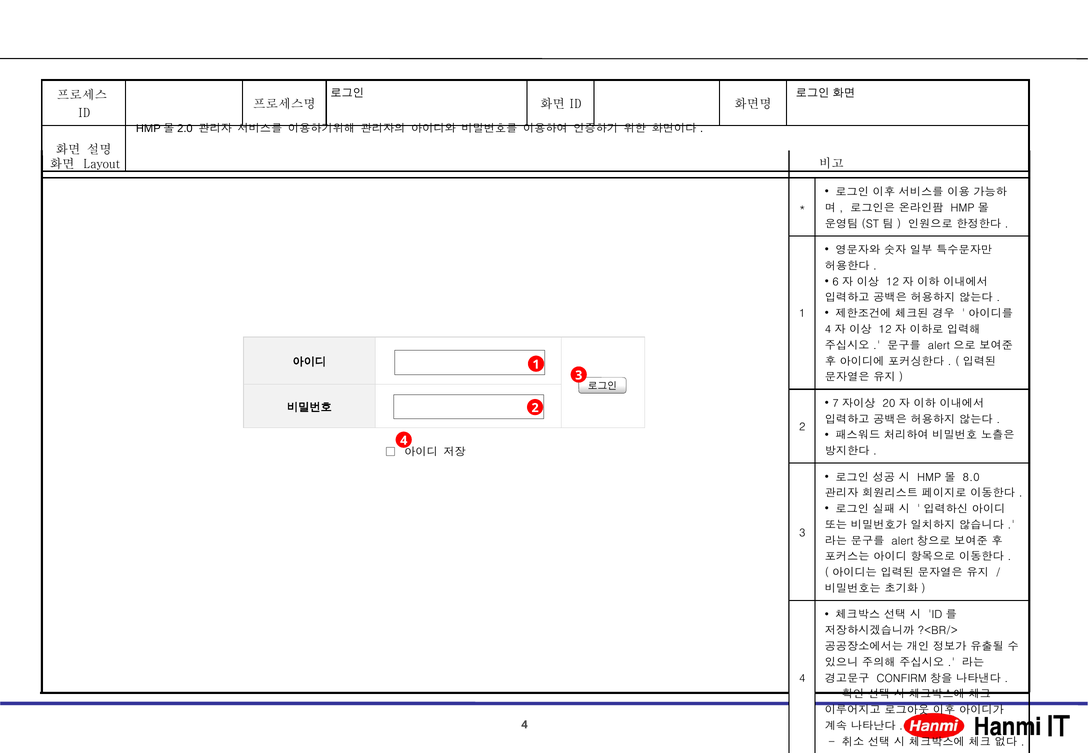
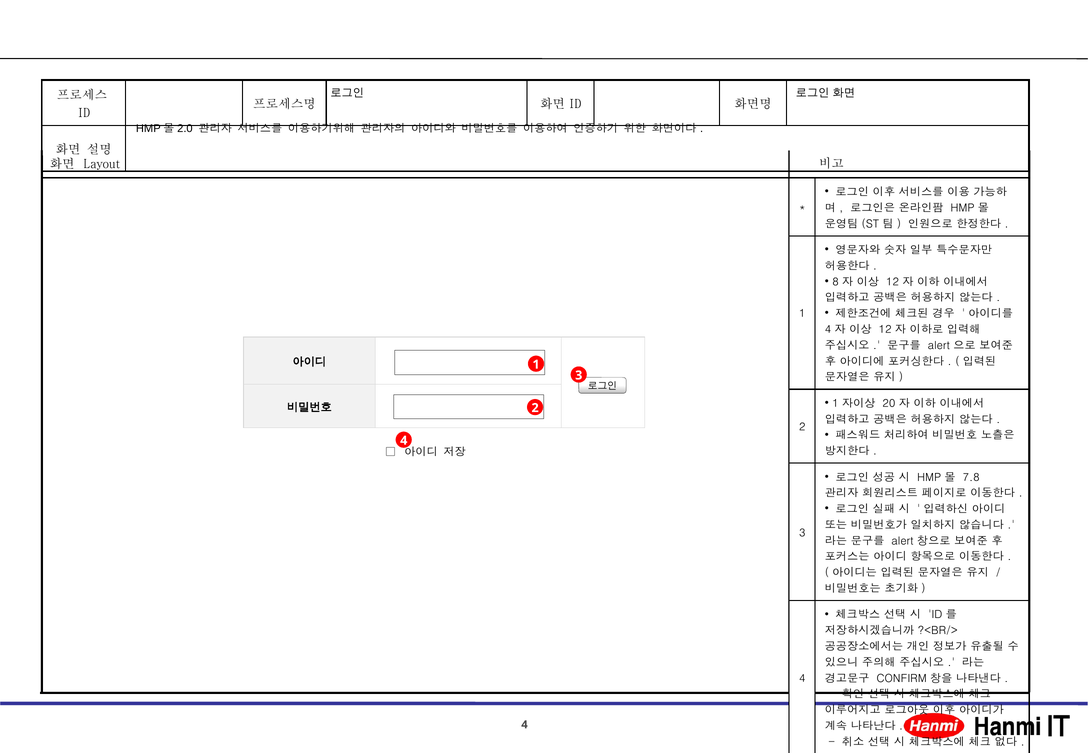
6: 6 -> 8
7 at (836, 404): 7 -> 1
8.0: 8.0 -> 7.8
